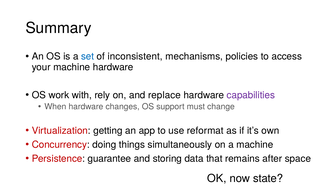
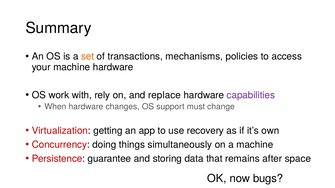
set colour: blue -> orange
inconsistent: inconsistent -> transactions
reformat: reformat -> recovery
state: state -> bugs
